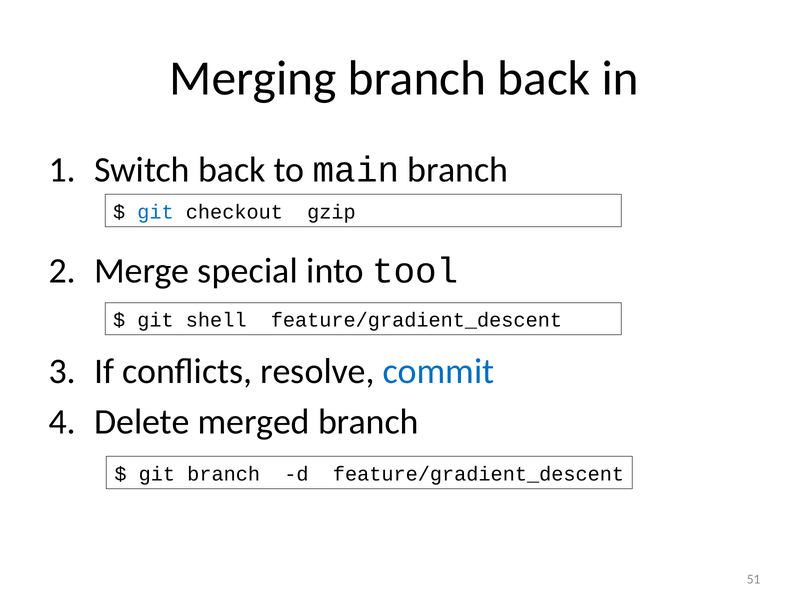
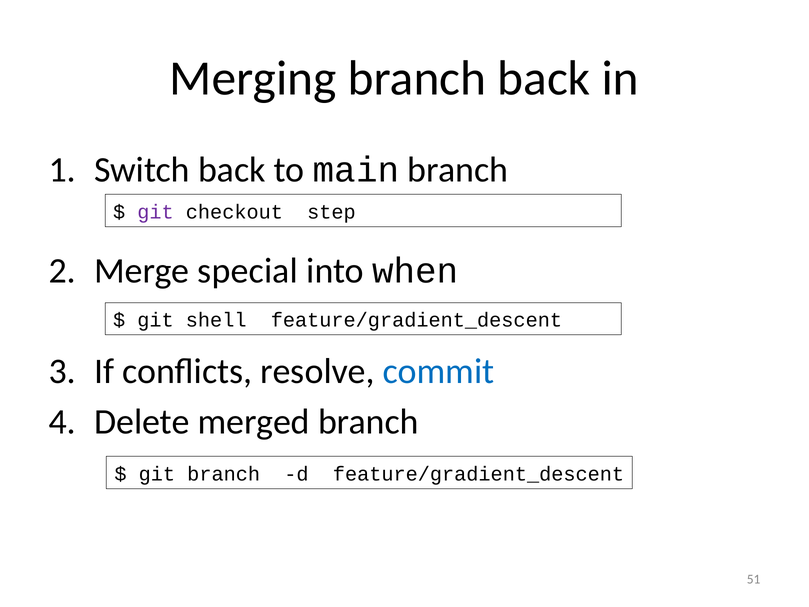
git at (156, 212) colour: blue -> purple
gzip: gzip -> step
tool: tool -> when
